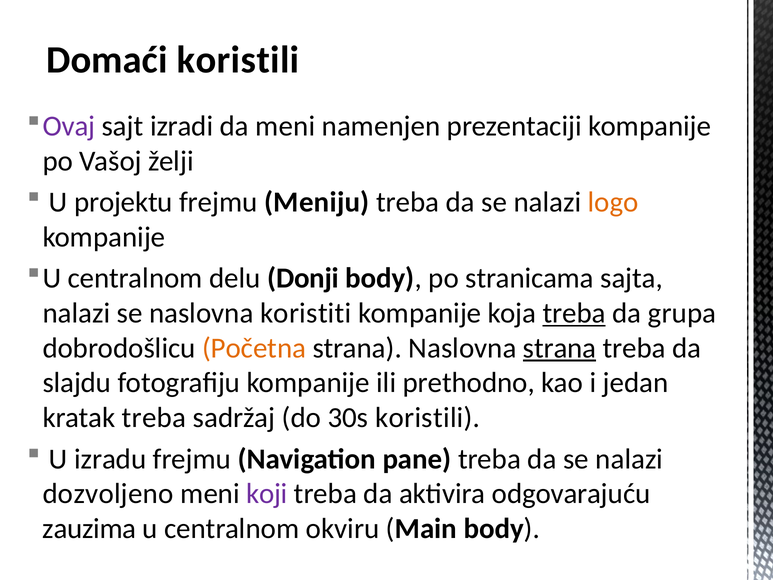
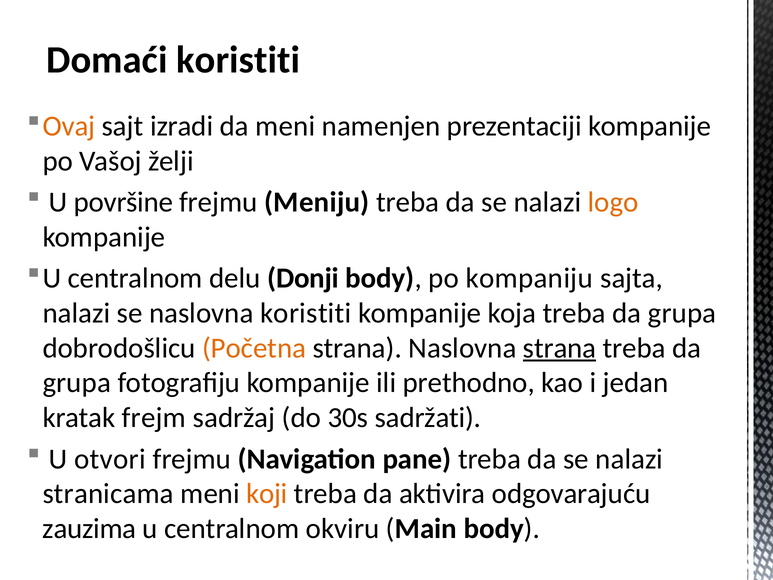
Domaći koristili: koristili -> koristiti
Ovaj colour: purple -> orange
projektu: projektu -> površine
stranicama: stranicama -> kompaniju
treba at (574, 313) underline: present -> none
slajdu at (77, 383): slajdu -> grupa
kratak treba: treba -> frejm
30s koristili: koristili -> sadržati
izradu: izradu -> otvori
dozvoljeno: dozvoljeno -> stranicama
koji colour: purple -> orange
